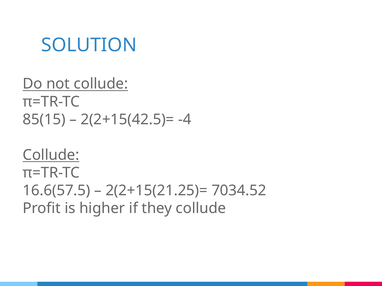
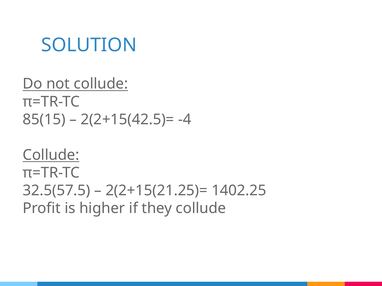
16.6(57.5: 16.6(57.5 -> 32.5(57.5
7034.52: 7034.52 -> 1402.25
